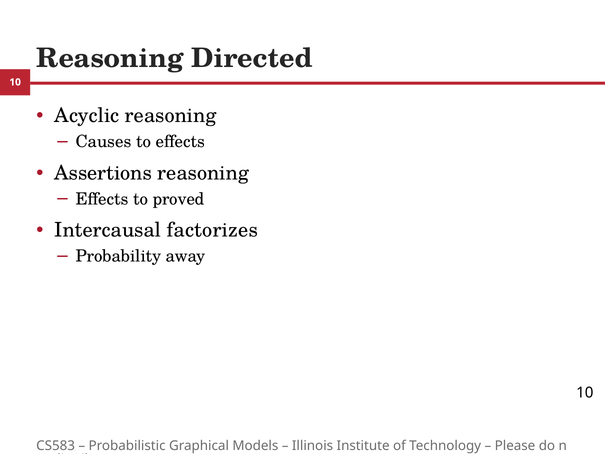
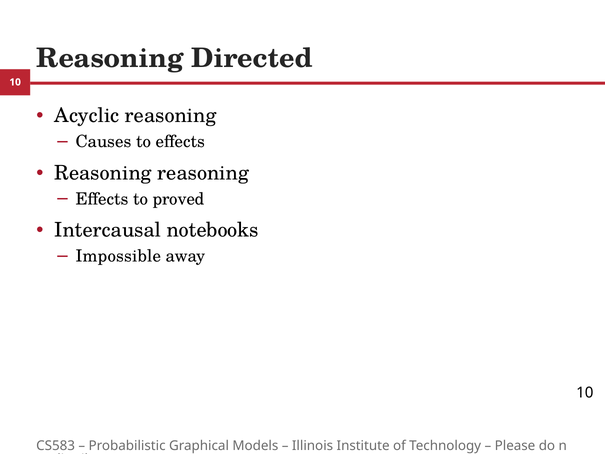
Assertions at (103, 173): Assertions -> Reasoning
factorizes: factorizes -> notebooks
Probability: Probability -> Impossible
